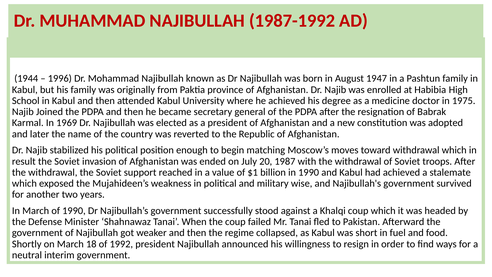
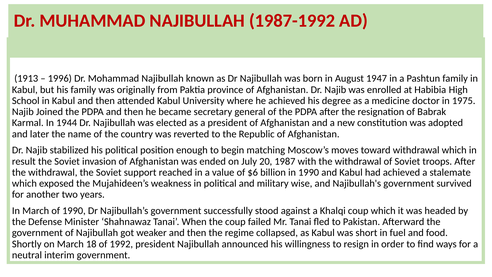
1944: 1944 -> 1913
1969: 1969 -> 1944
$1: $1 -> $6
